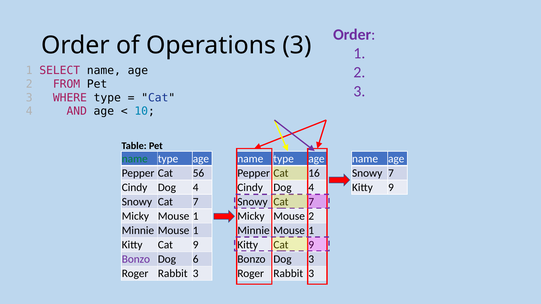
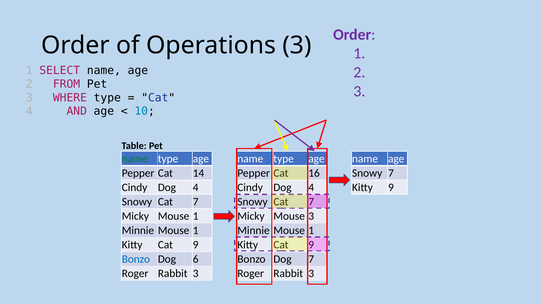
56: 56 -> 14
Mouse 2: 2 -> 3
Bonzo at (136, 259) colour: purple -> blue
Dog 3: 3 -> 7
